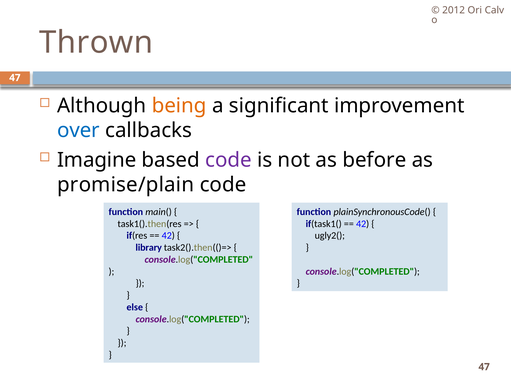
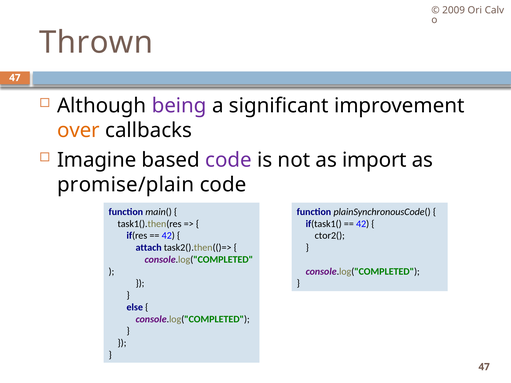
2012: 2012 -> 2009
being colour: orange -> purple
over colour: blue -> orange
before: before -> import
ugly2(: ugly2( -> ctor2(
library: library -> attach
